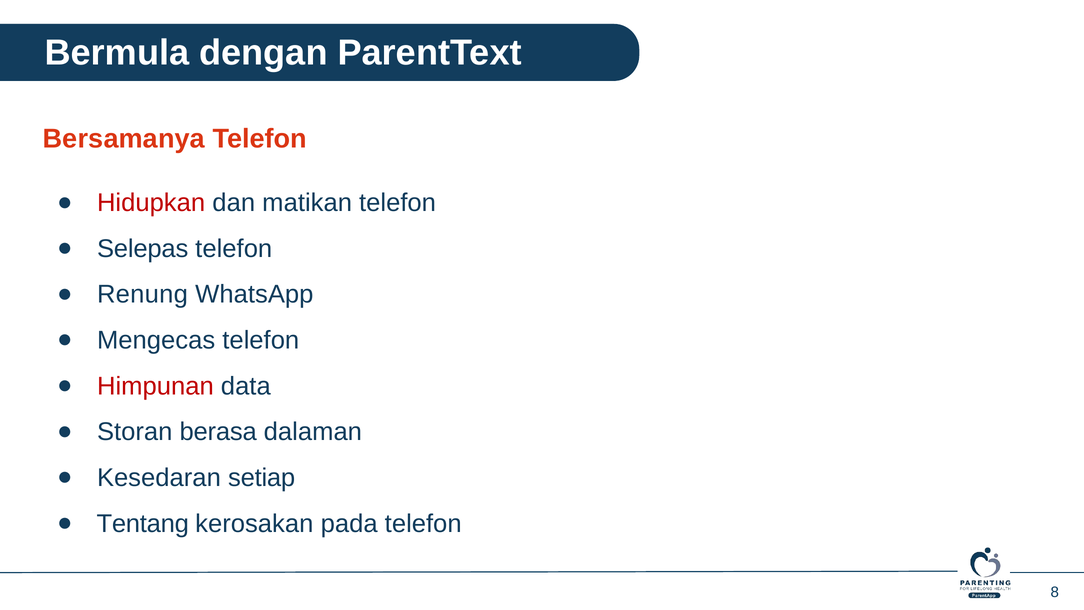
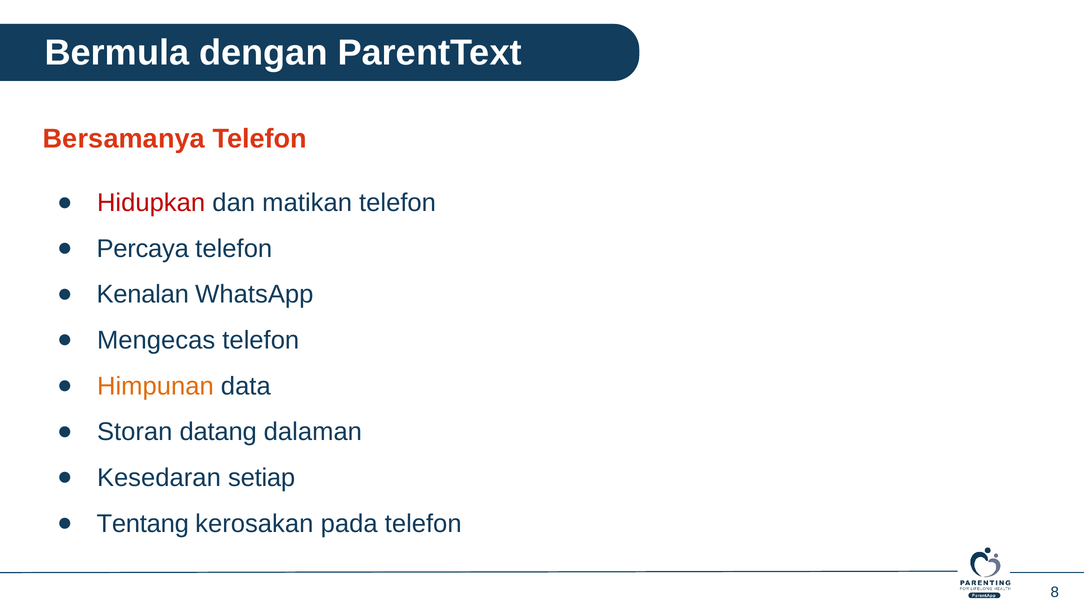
Selepas: Selepas -> Percaya
Renung: Renung -> Kenalan
Himpunan colour: red -> orange
berasa: berasa -> datang
